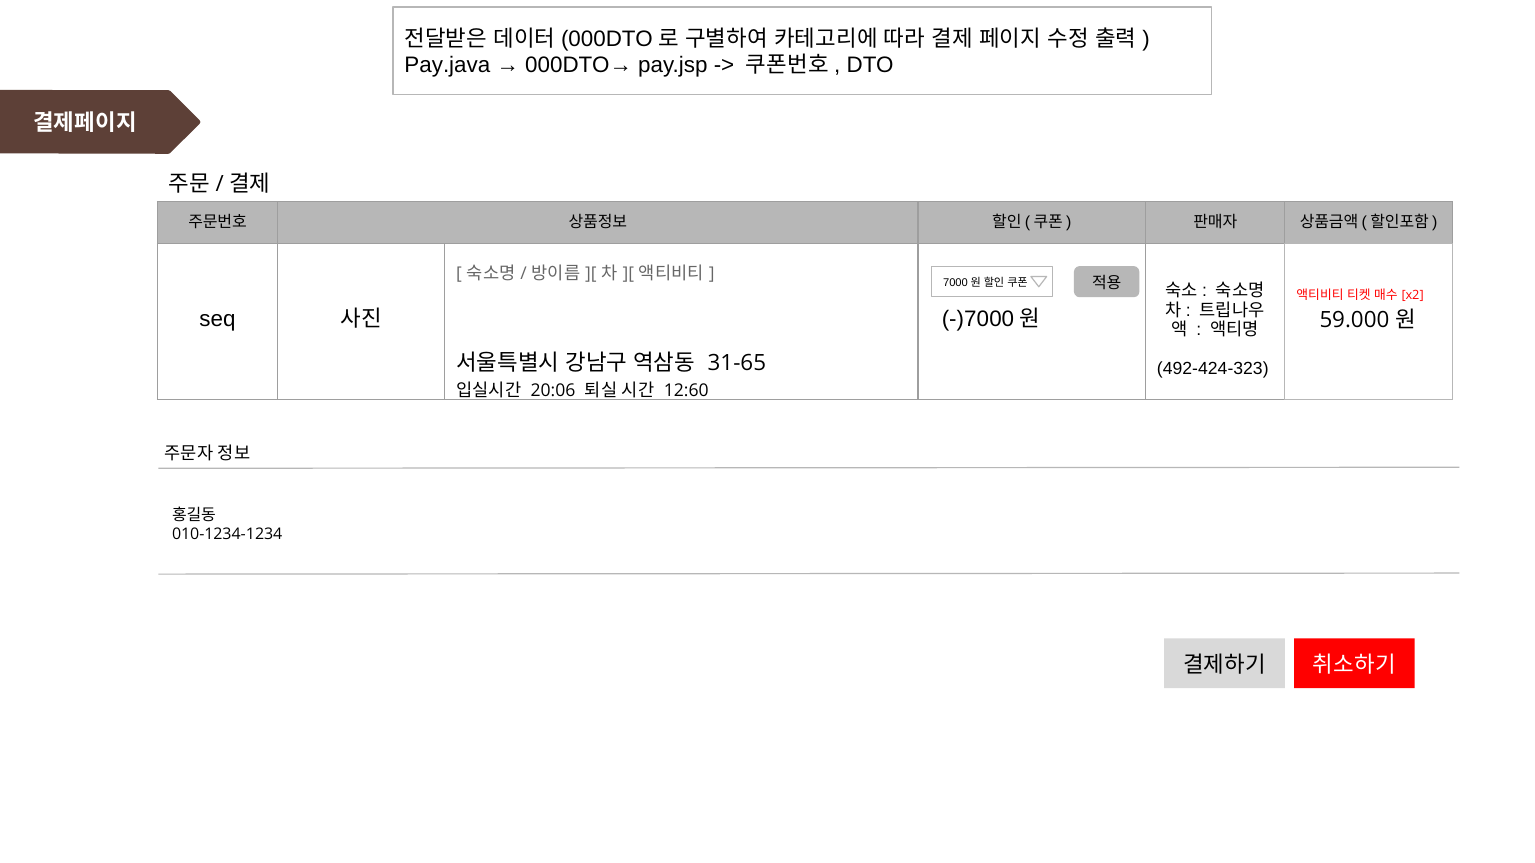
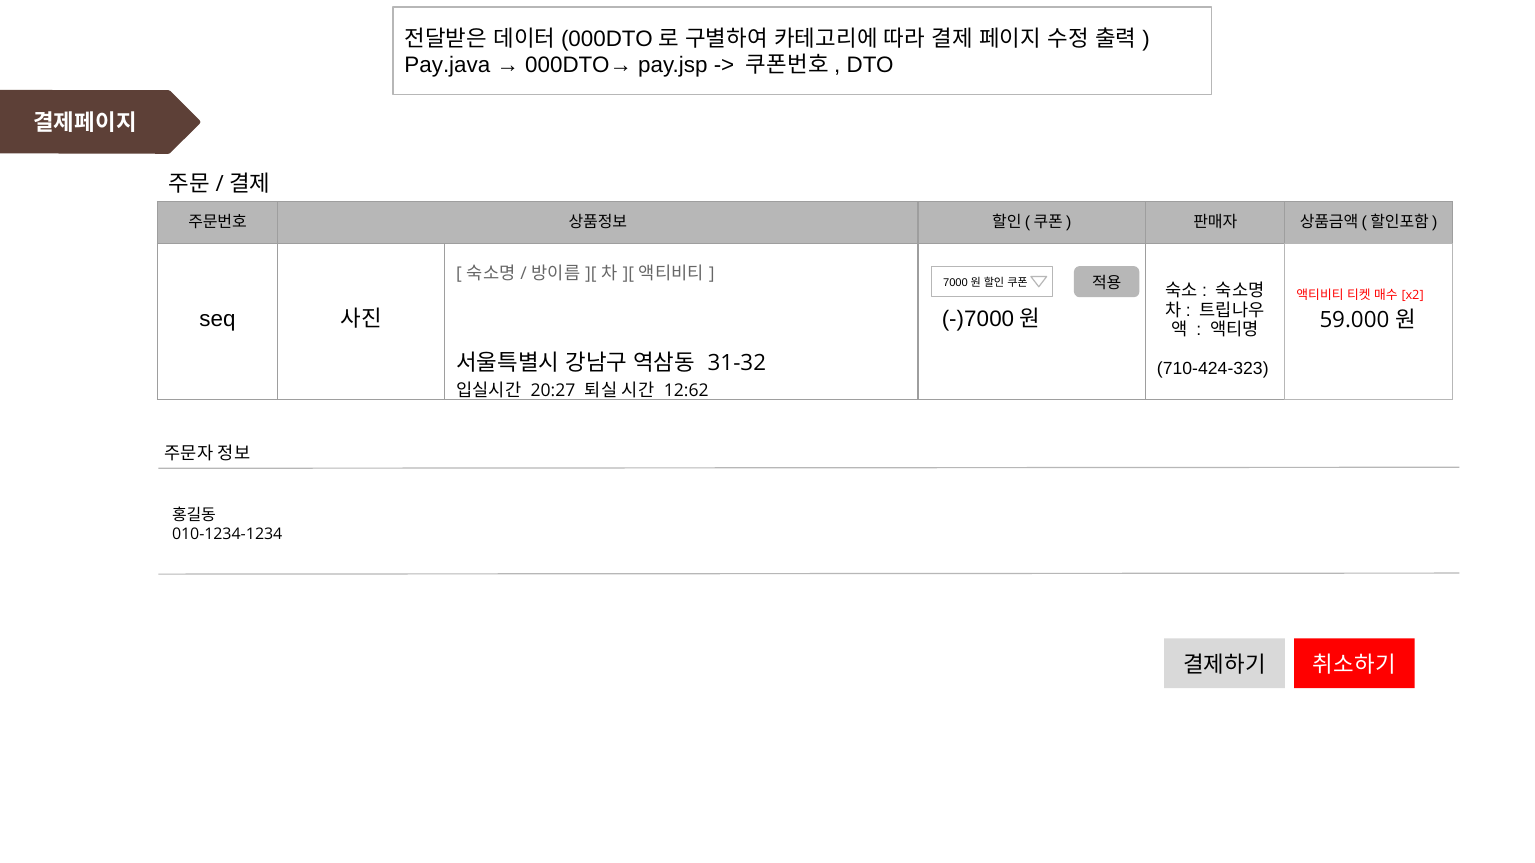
31-65: 31-65 -> 31-32
492-424-323: 492-424-323 -> 710-424-323
20:06: 20:06 -> 20:27
12:60: 12:60 -> 12:62
